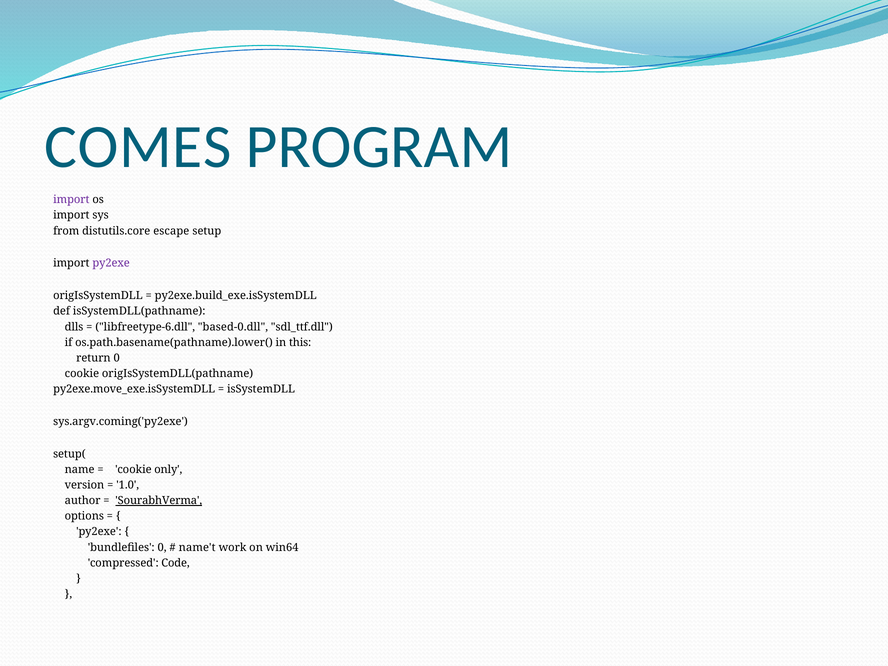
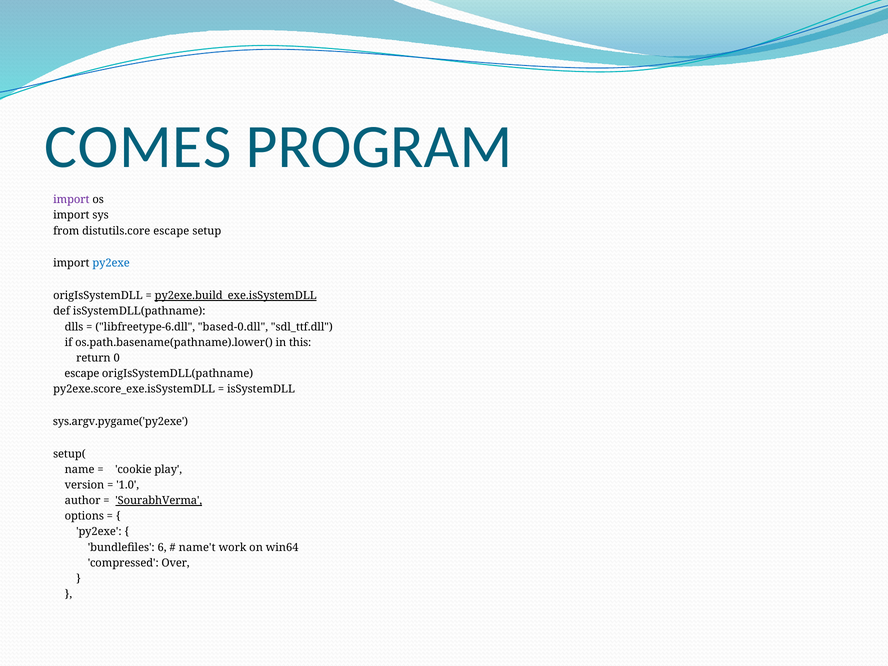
py2exe at (111, 263) colour: purple -> blue
py2exe.build_exe.isSystemDLL underline: none -> present
cookie at (82, 374): cookie -> escape
py2exe.move_exe.isSystemDLL: py2exe.move_exe.isSystemDLL -> py2exe.score_exe.isSystemDLL
sys.argv.coming('py2exe: sys.argv.coming('py2exe -> sys.argv.pygame('py2exe
only: only -> play
bundlefiles 0: 0 -> 6
Code: Code -> Over
